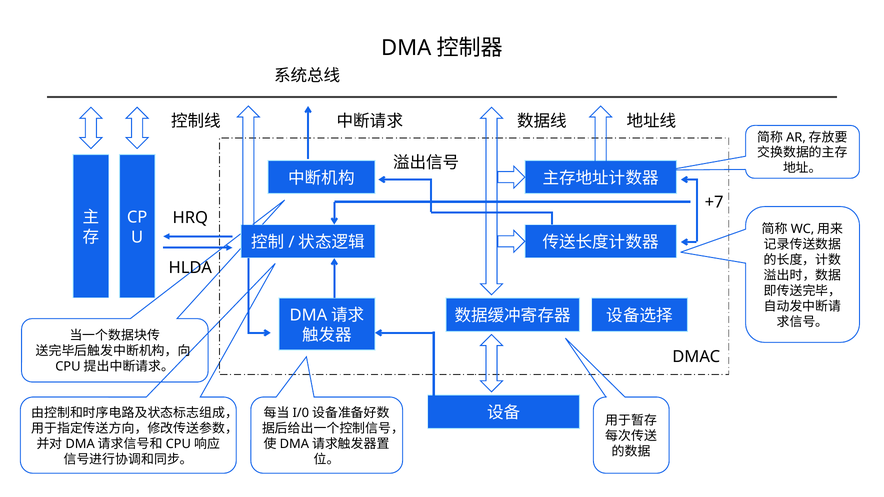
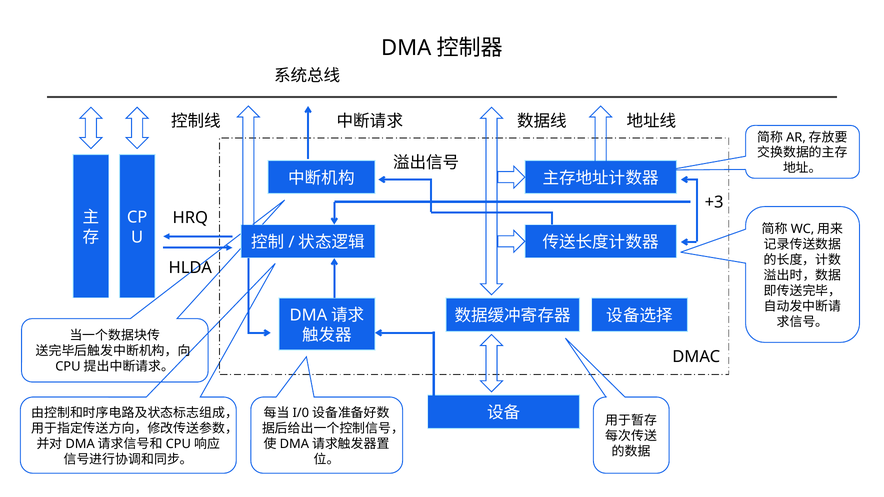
+7: +7 -> +3
